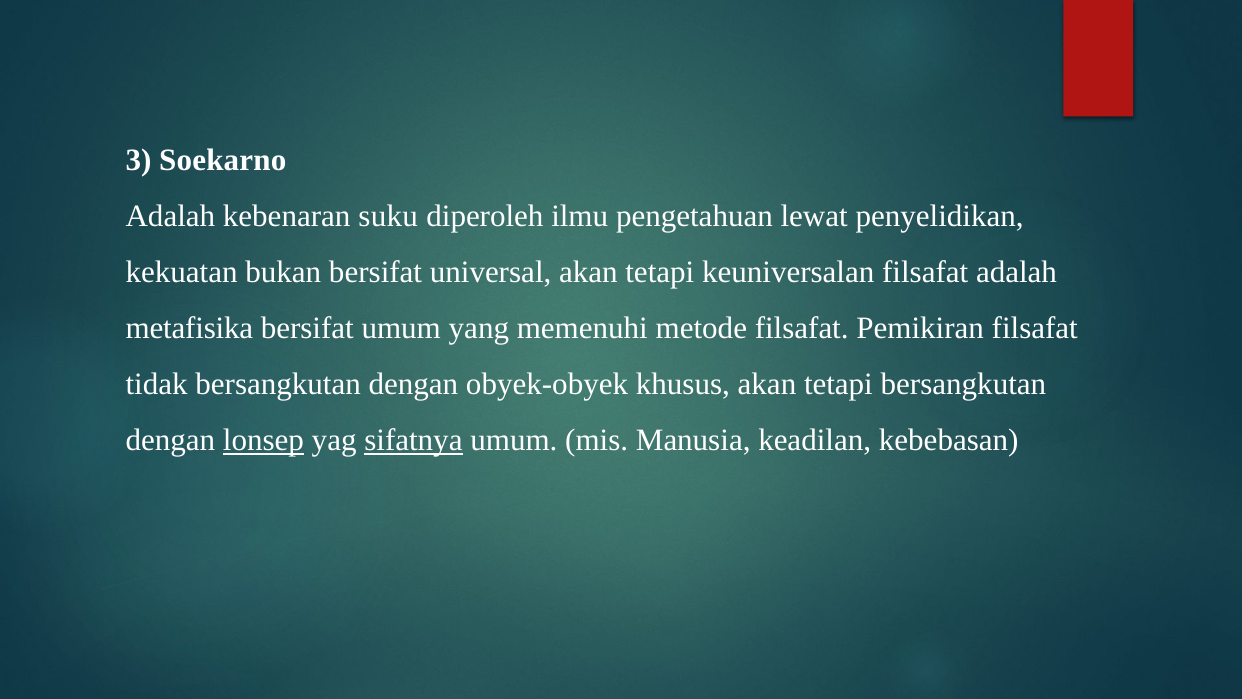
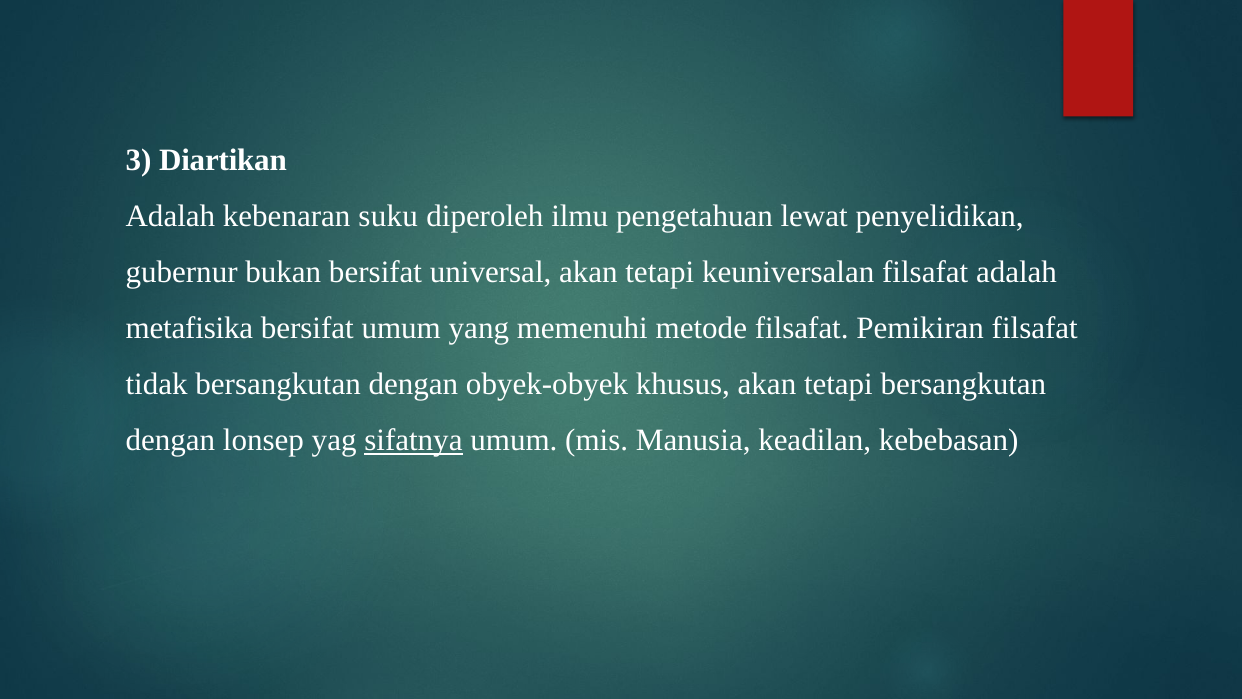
Soekarno: Soekarno -> Diartikan
kekuatan: kekuatan -> gubernur
lonsep underline: present -> none
